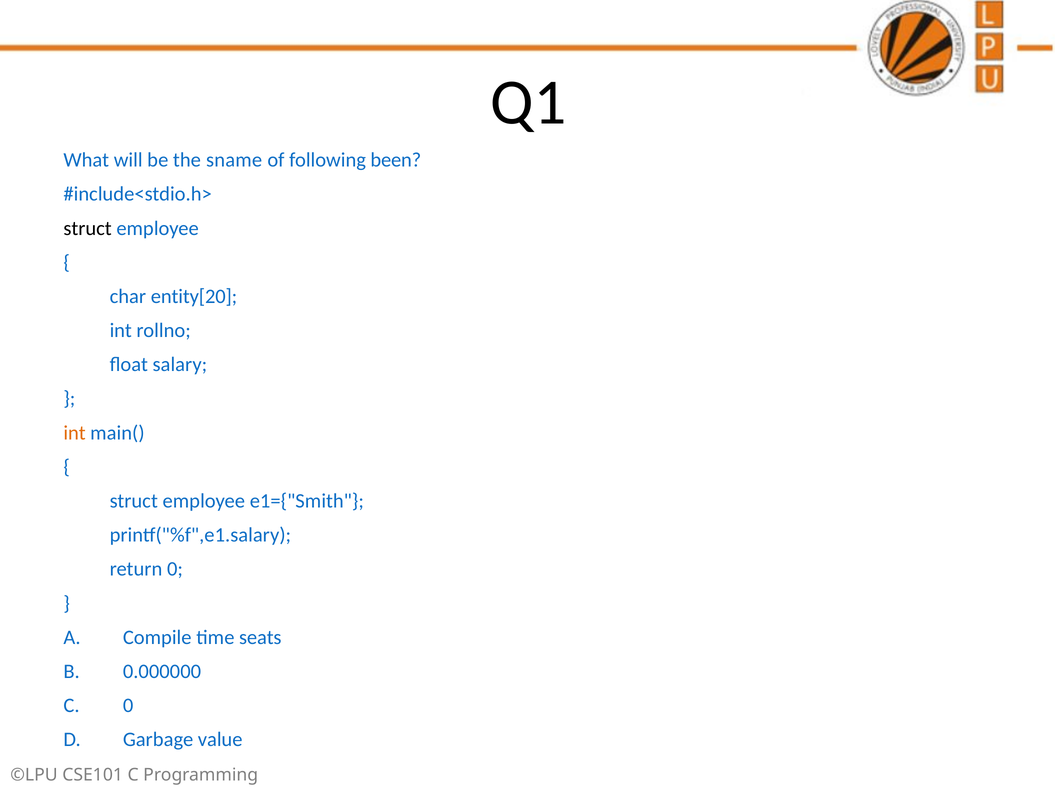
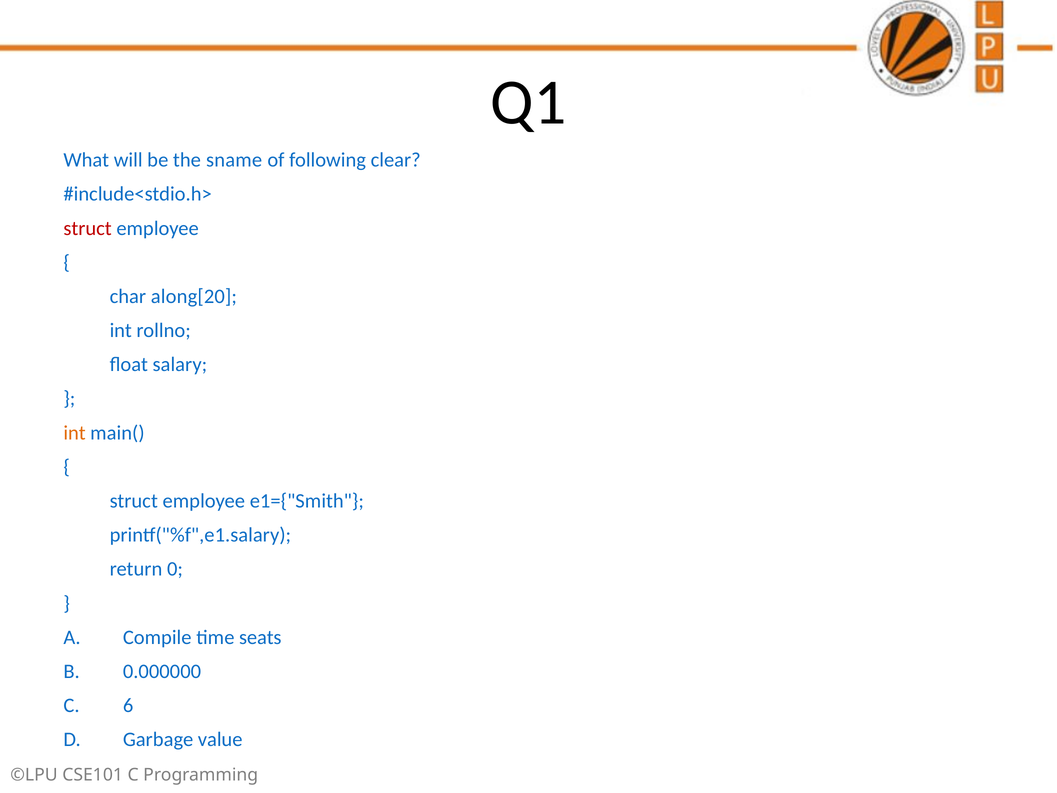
been: been -> clear
struct at (88, 228) colour: black -> red
entity[20: entity[20 -> along[20
0 at (128, 705): 0 -> 6
